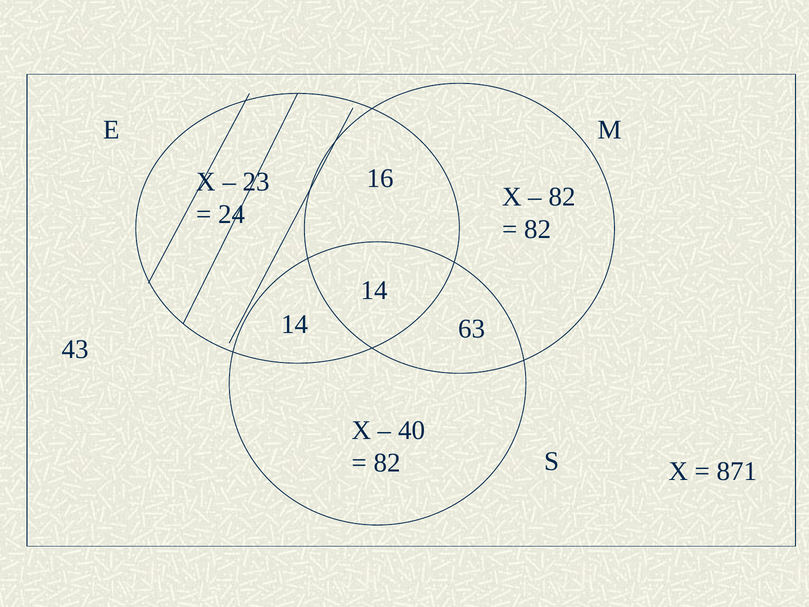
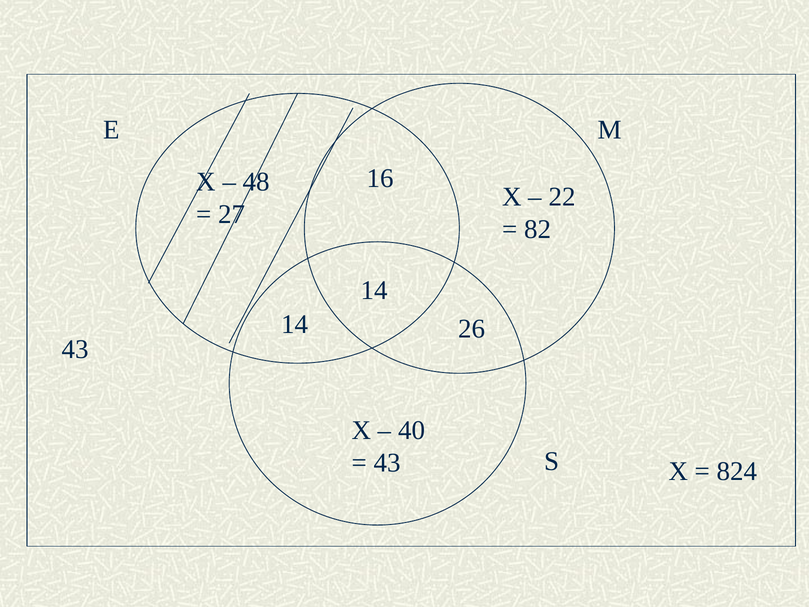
23: 23 -> 48
82 at (562, 197): 82 -> 22
24: 24 -> 27
63: 63 -> 26
82 at (387, 463): 82 -> 43
871: 871 -> 824
